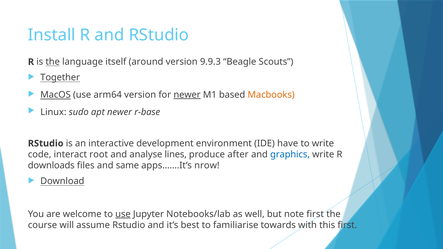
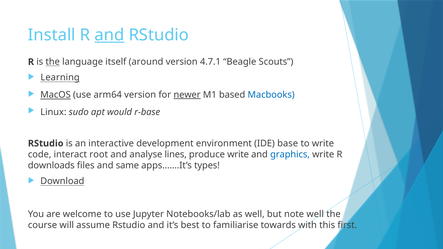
and at (109, 35) underline: none -> present
9.9.3: 9.9.3 -> 4.7.1
Together: Together -> Learning
Macbooks colour: orange -> blue
apt newer: newer -> would
have: have -> base
produce after: after -> write
nrow: nrow -> types
use at (123, 214) underline: present -> none
note first: first -> well
